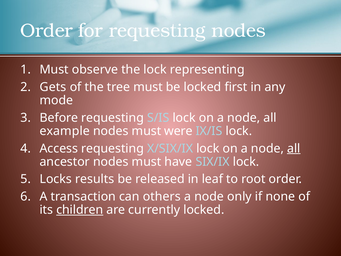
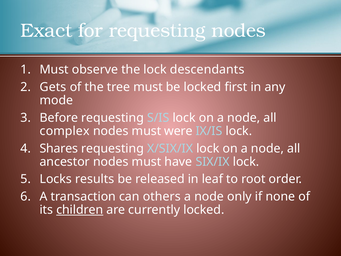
Order at (46, 31): Order -> Exact
representing: representing -> descendants
example: example -> complex
Access: Access -> Shares
all at (294, 148) underline: present -> none
